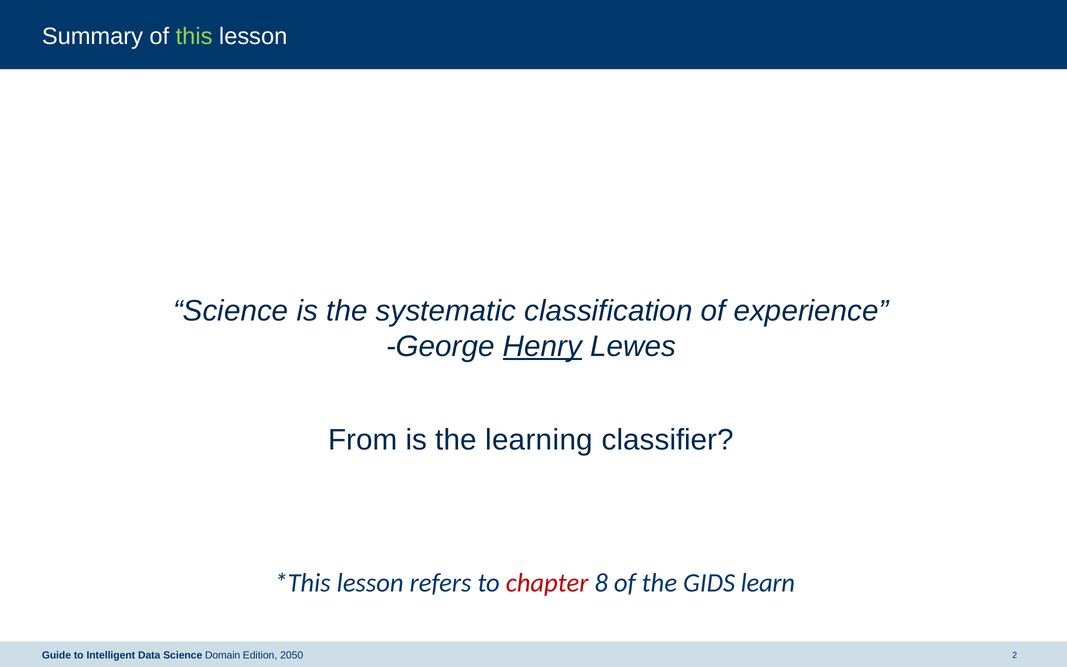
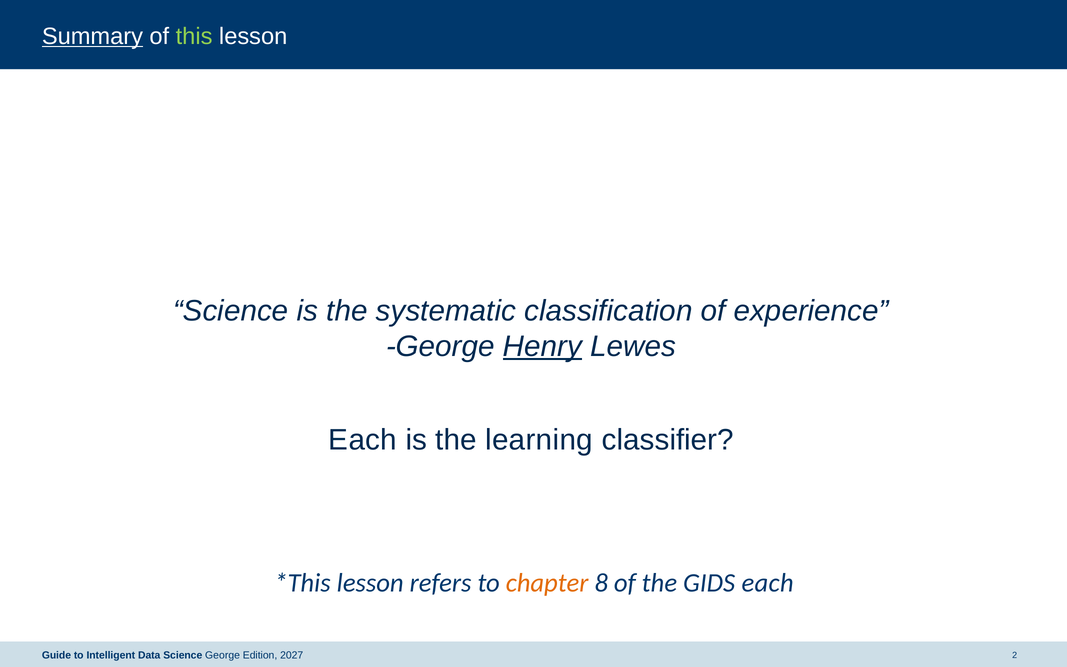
Summary underline: none -> present
From at (363, 440): From -> Each
chapter colour: red -> orange
GIDS learn: learn -> each
Science Domain: Domain -> George
2050: 2050 -> 2027
